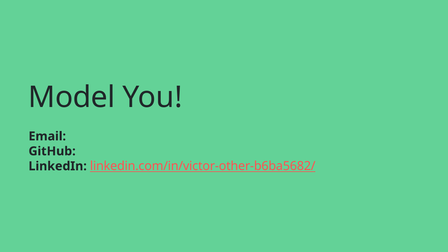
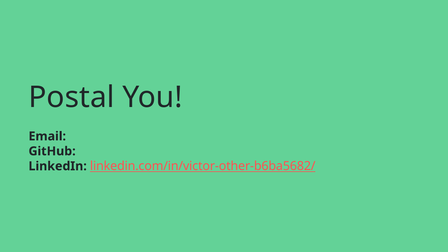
Model: Model -> Postal
